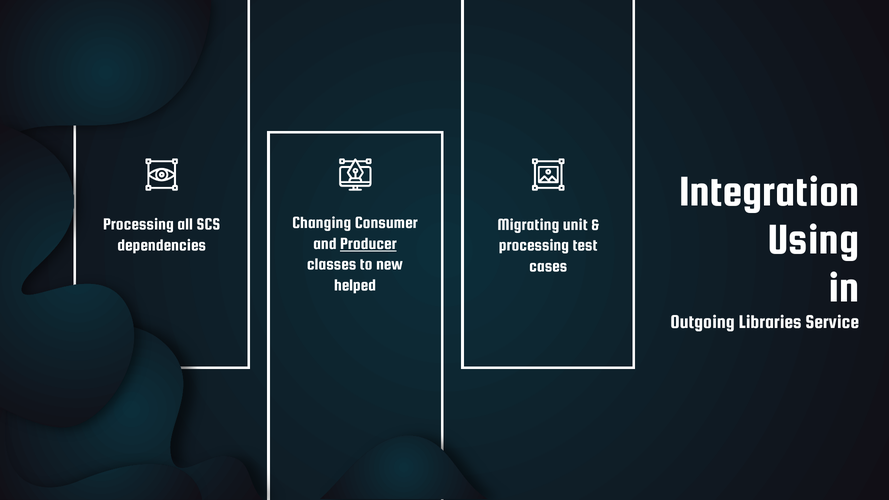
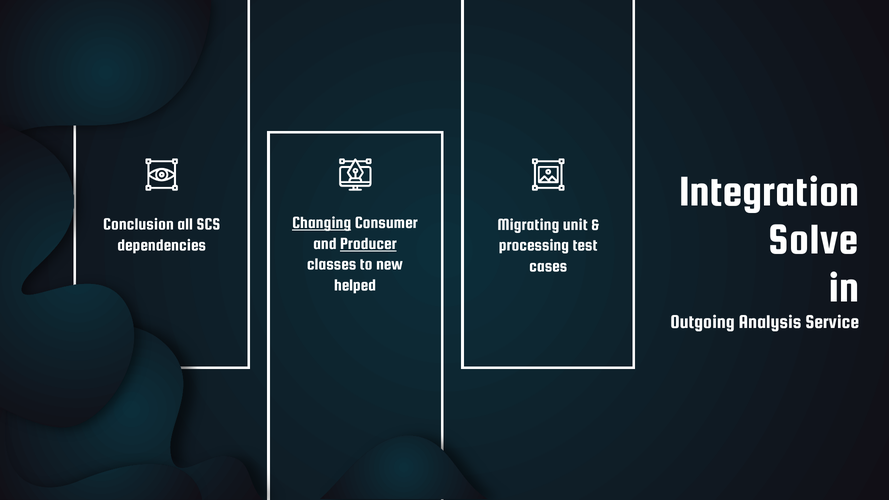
Changing underline: none -> present
Processing at (138, 224): Processing -> Conclusion
Using: Using -> Solve
Libraries: Libraries -> Analysis
